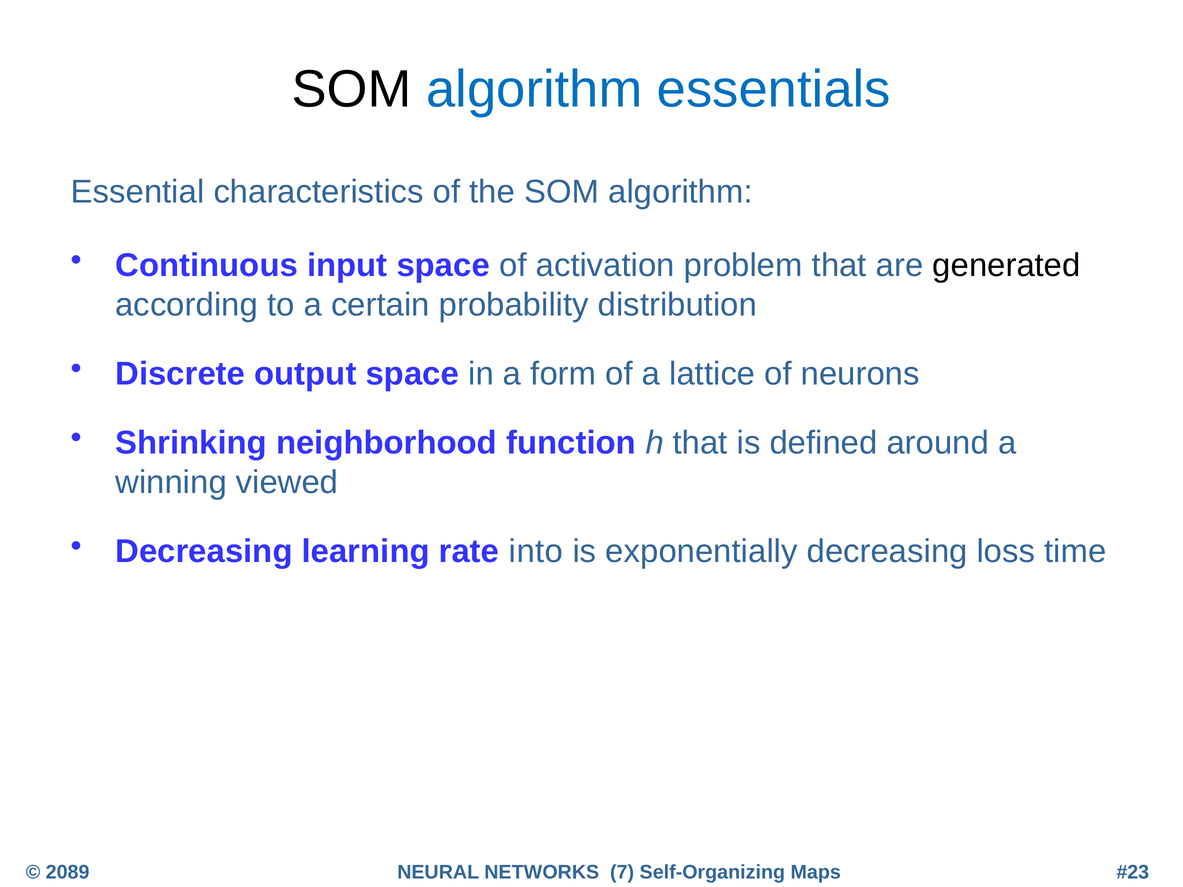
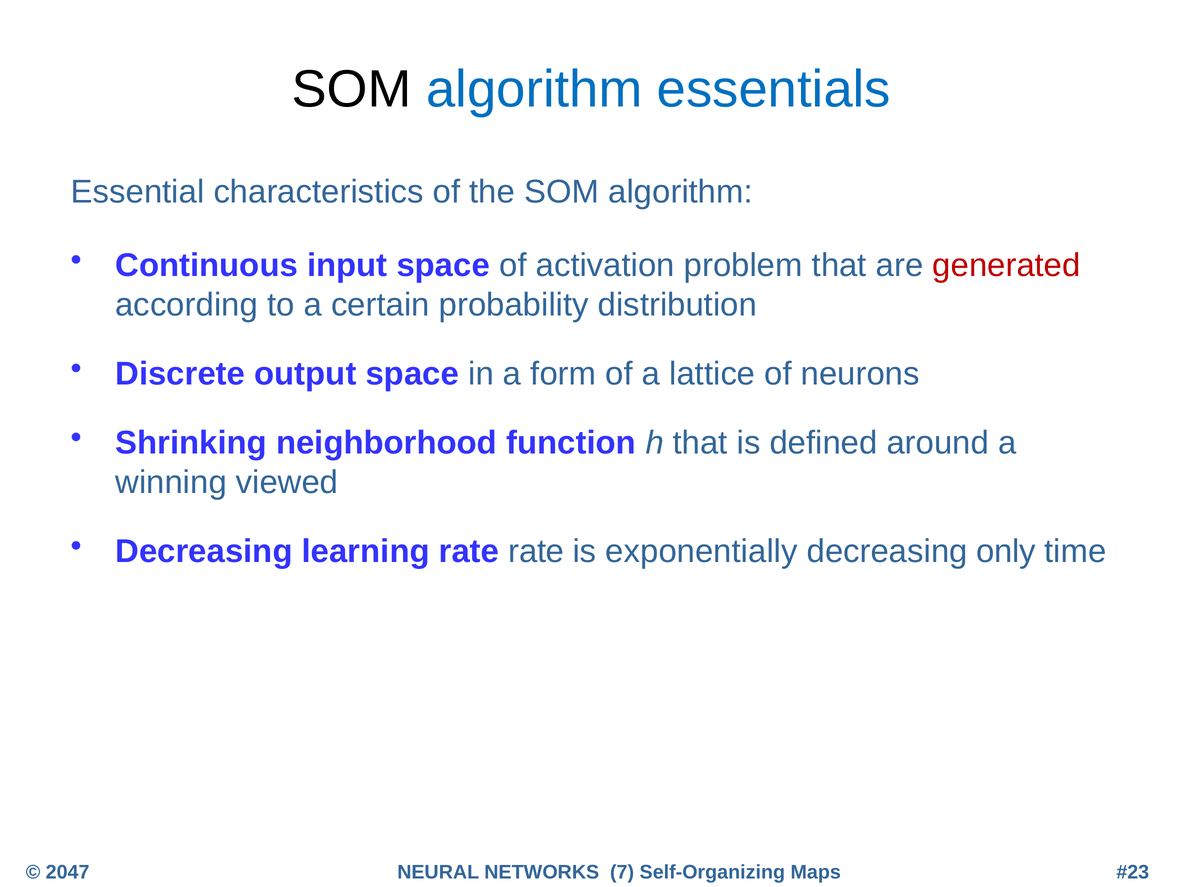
generated colour: black -> red
rate into: into -> rate
loss: loss -> only
2089: 2089 -> 2047
